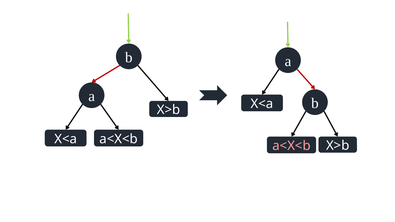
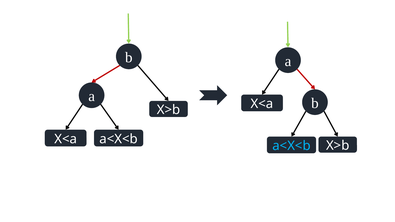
a<X<b at (291, 146) colour: pink -> light blue
